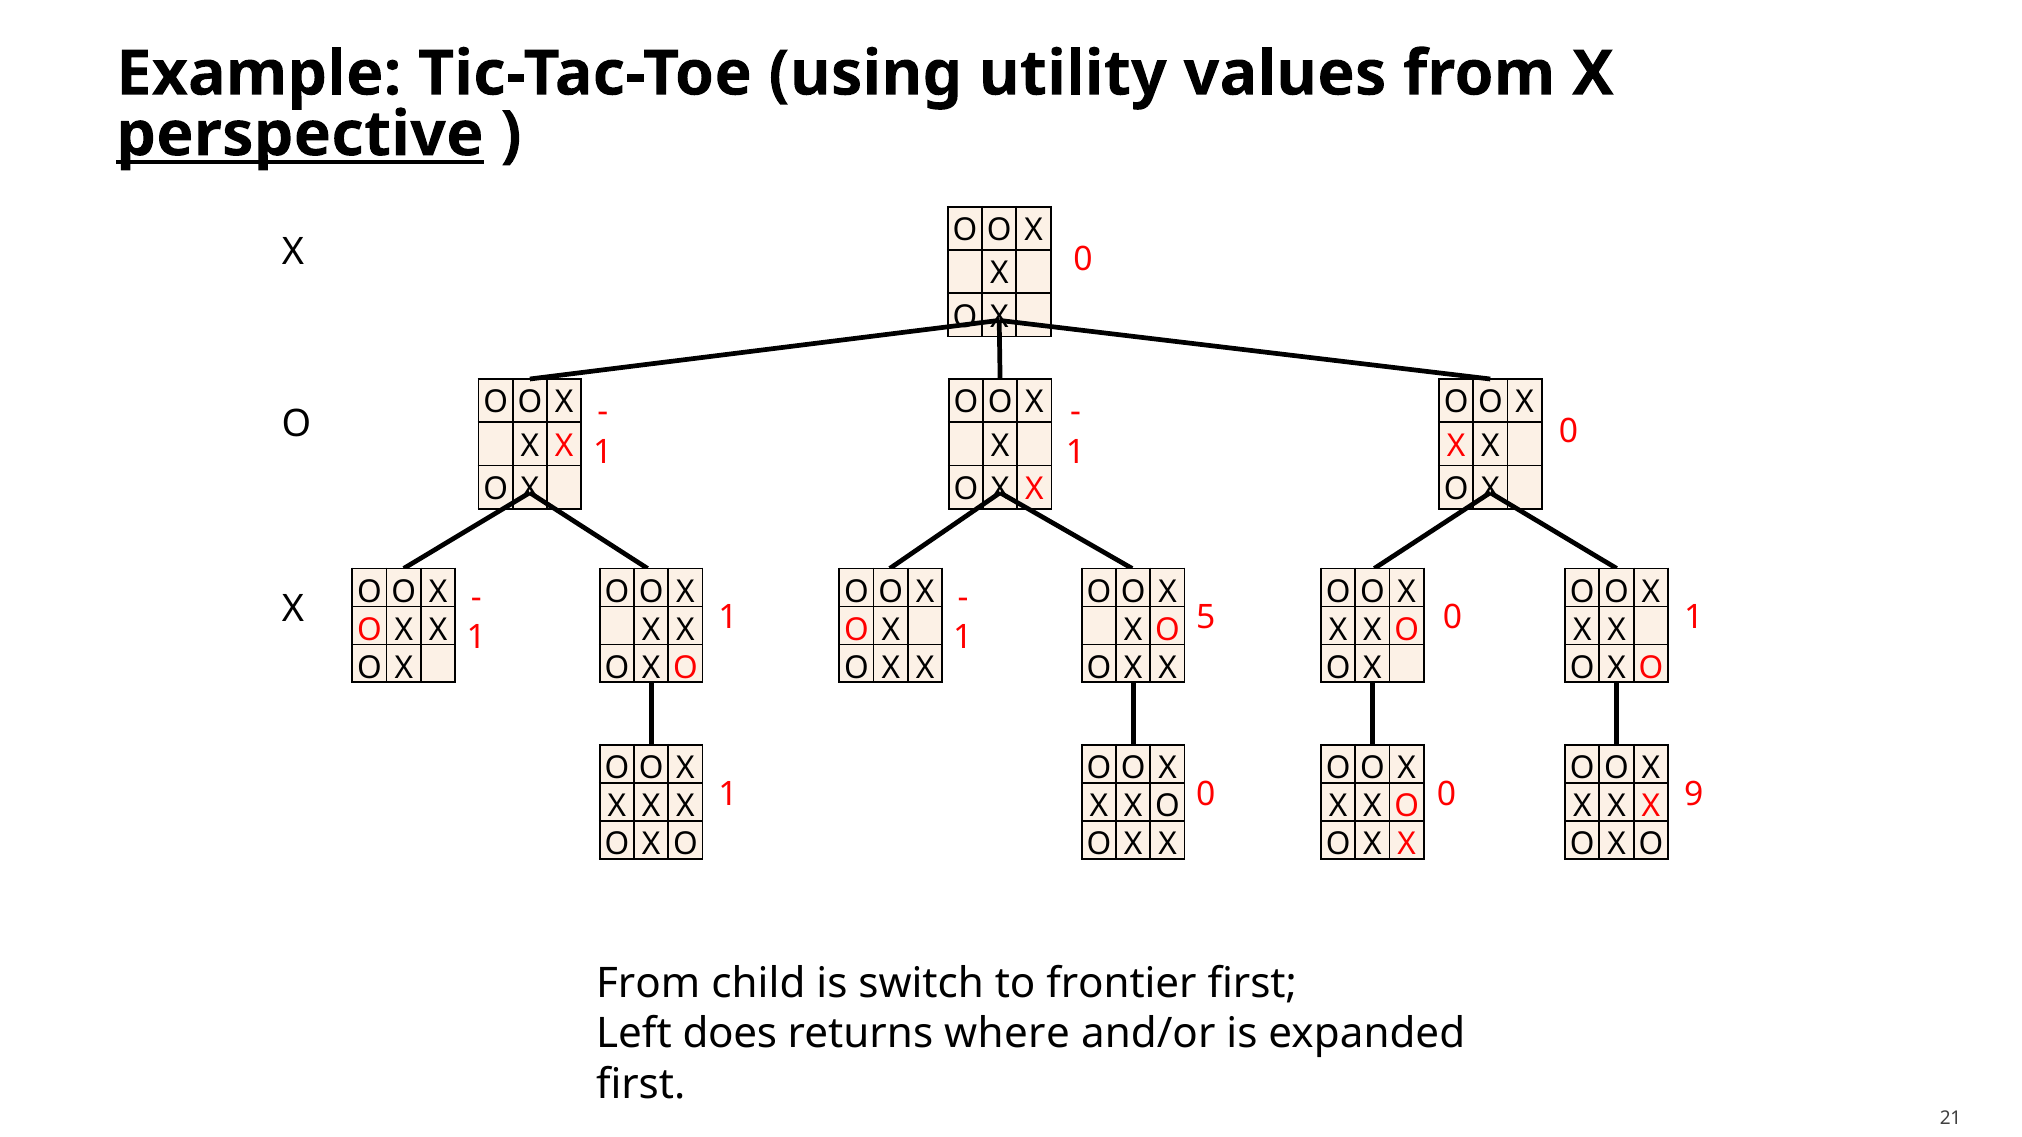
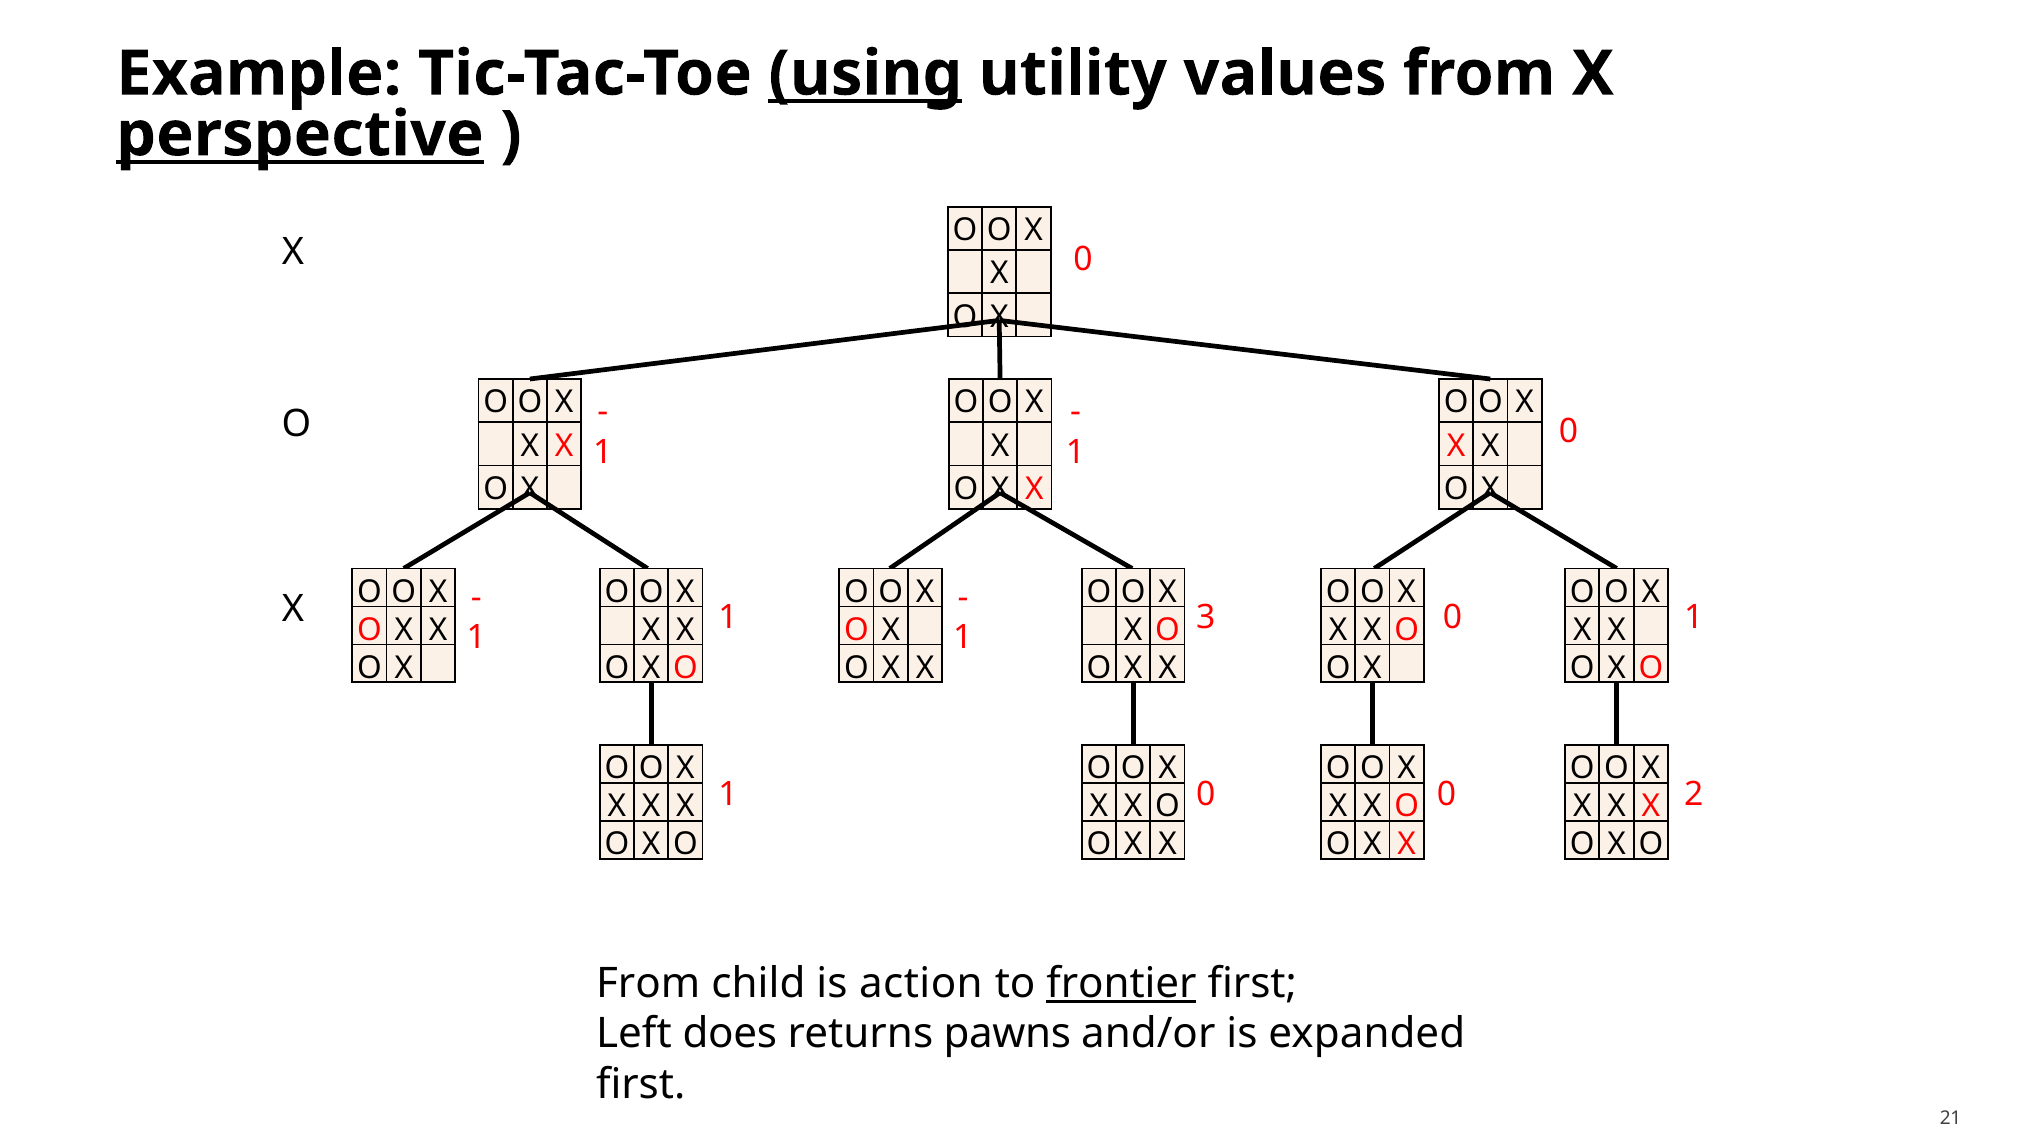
using underline: none -> present
5: 5 -> 3
9: 9 -> 2
switch: switch -> action
frontier underline: none -> present
where: where -> pawns
